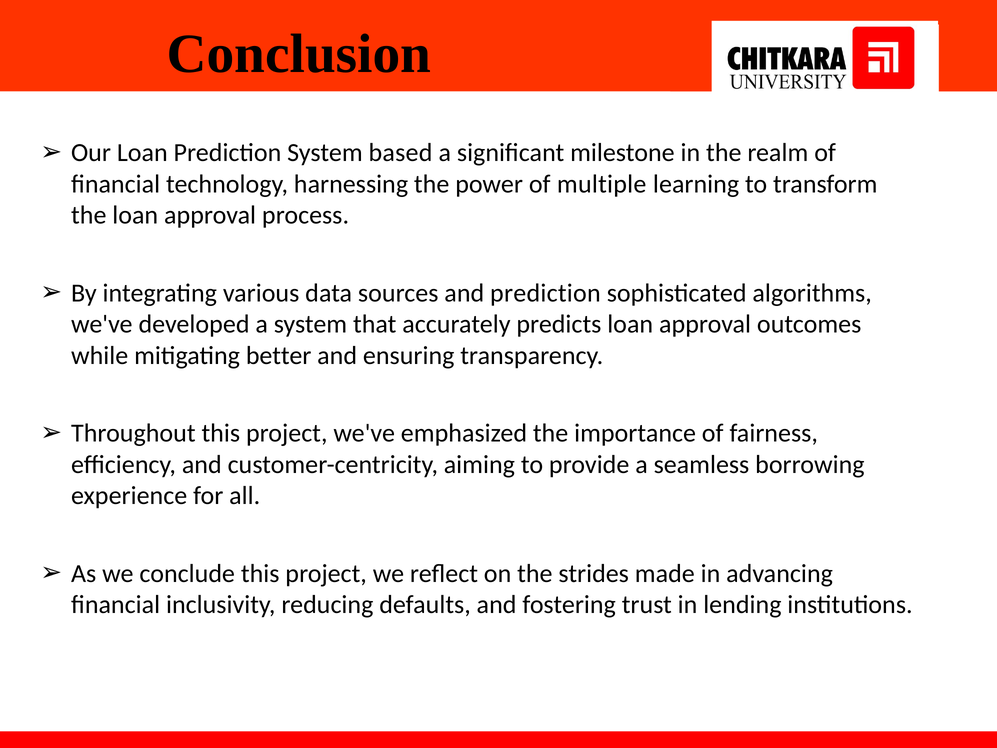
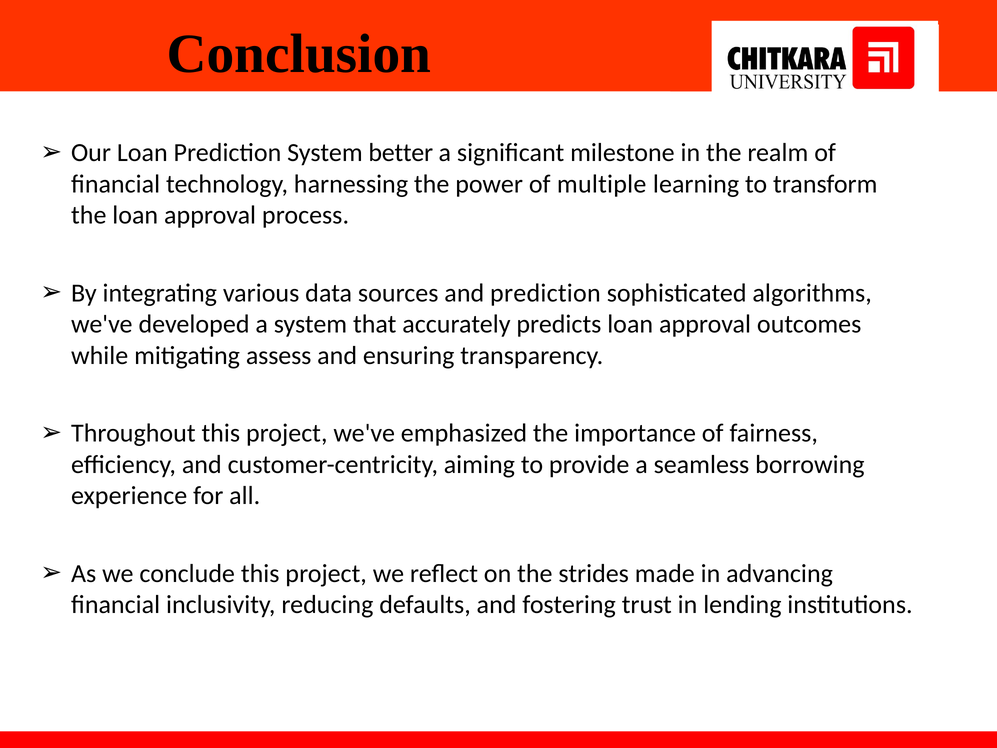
based: based -> better
better: better -> assess
